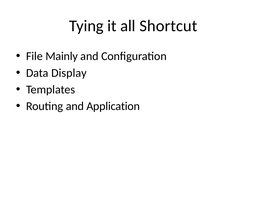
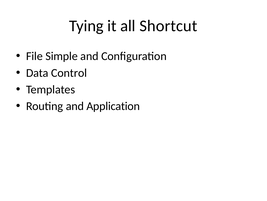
Mainly: Mainly -> Simple
Display: Display -> Control
